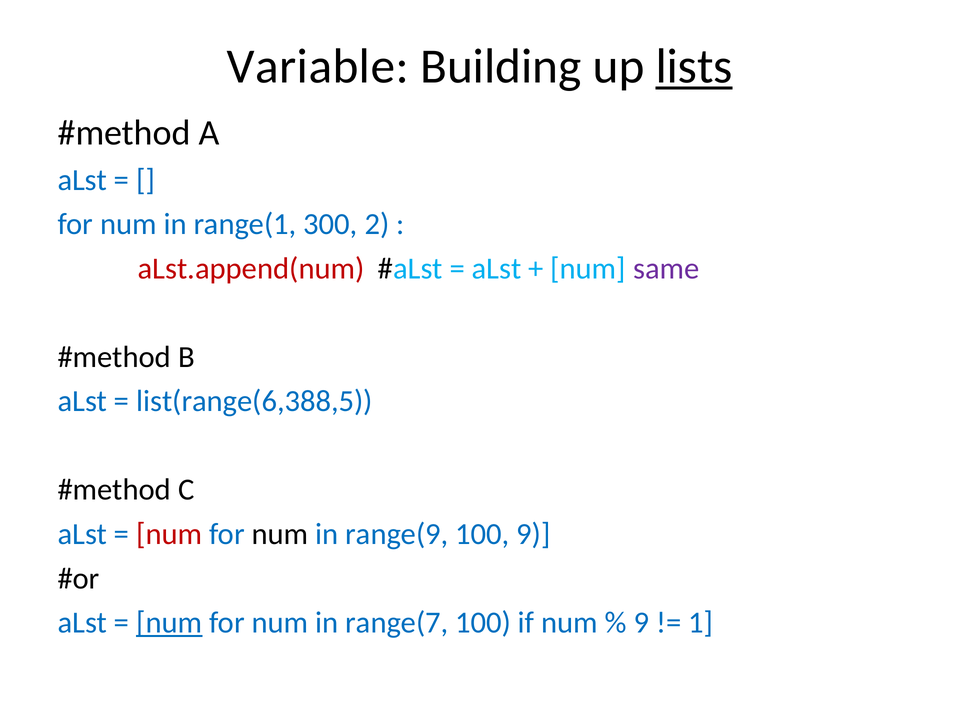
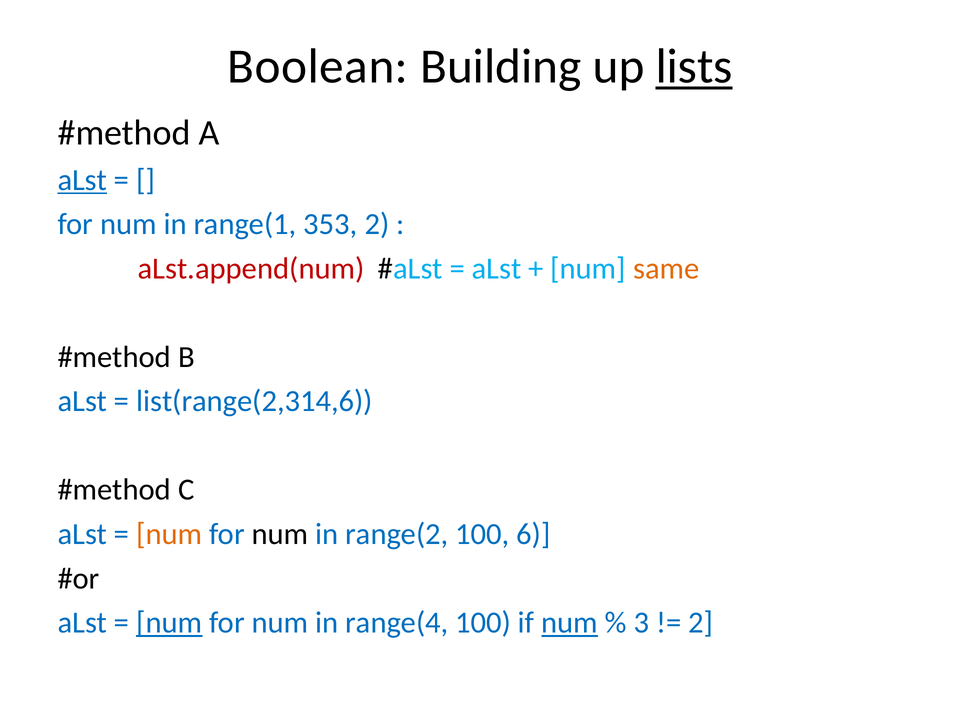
Variable: Variable -> Boolean
aLst at (82, 180) underline: none -> present
300: 300 -> 353
same colour: purple -> orange
list(range(6,388,5: list(range(6,388,5 -> list(range(2,314,6
num at (169, 534) colour: red -> orange
range(9: range(9 -> range(2
100 9: 9 -> 6
range(7: range(7 -> range(4
num at (570, 623) underline: none -> present
9 at (641, 623): 9 -> 3
1 at (701, 623): 1 -> 2
